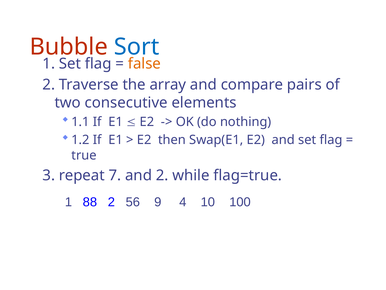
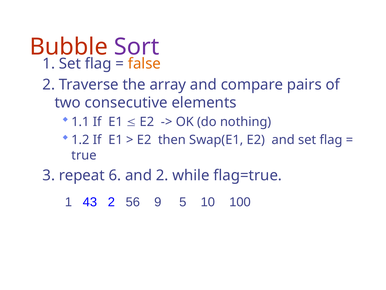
Sort colour: blue -> purple
7: 7 -> 6
88: 88 -> 43
4: 4 -> 5
